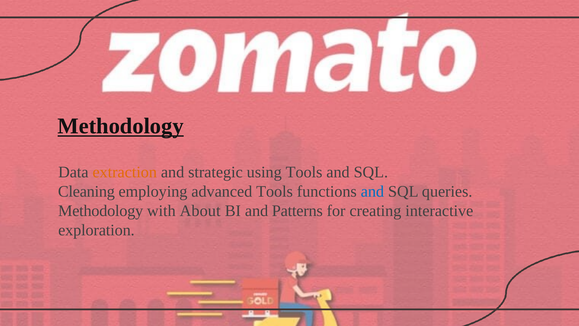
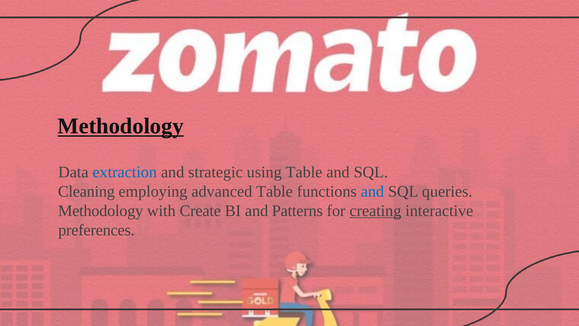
extraction colour: orange -> blue
using Tools: Tools -> Table
advanced Tools: Tools -> Table
About: About -> Create
creating underline: none -> present
exploration: exploration -> preferences
